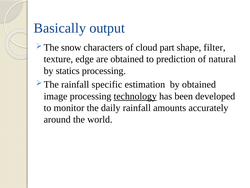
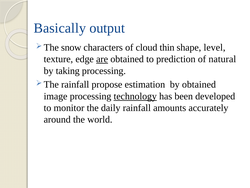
part: part -> thin
filter: filter -> level
are underline: none -> present
statics: statics -> taking
specific: specific -> propose
